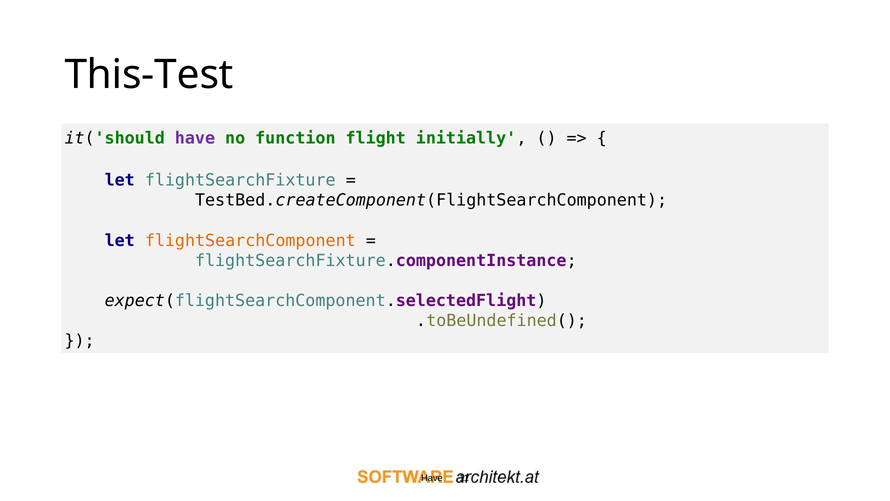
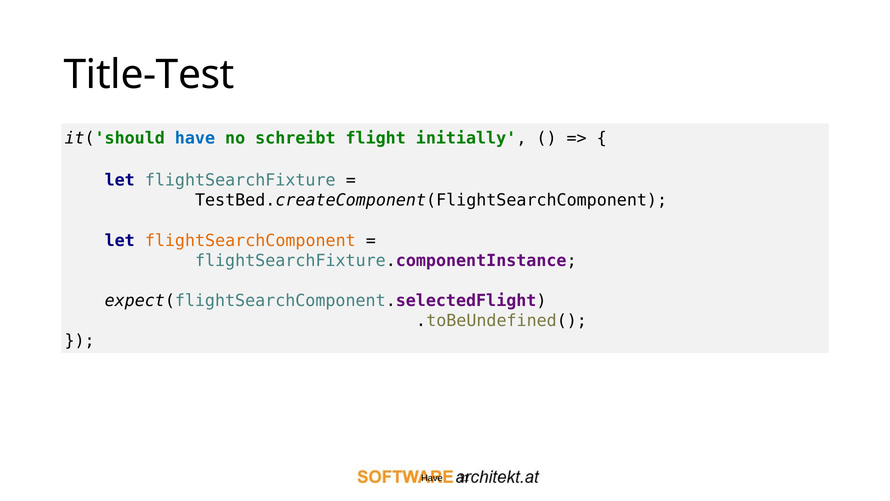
This-Test: This-Test -> Title-Test
have at (195, 138) colour: purple -> blue
function: function -> schreibt
